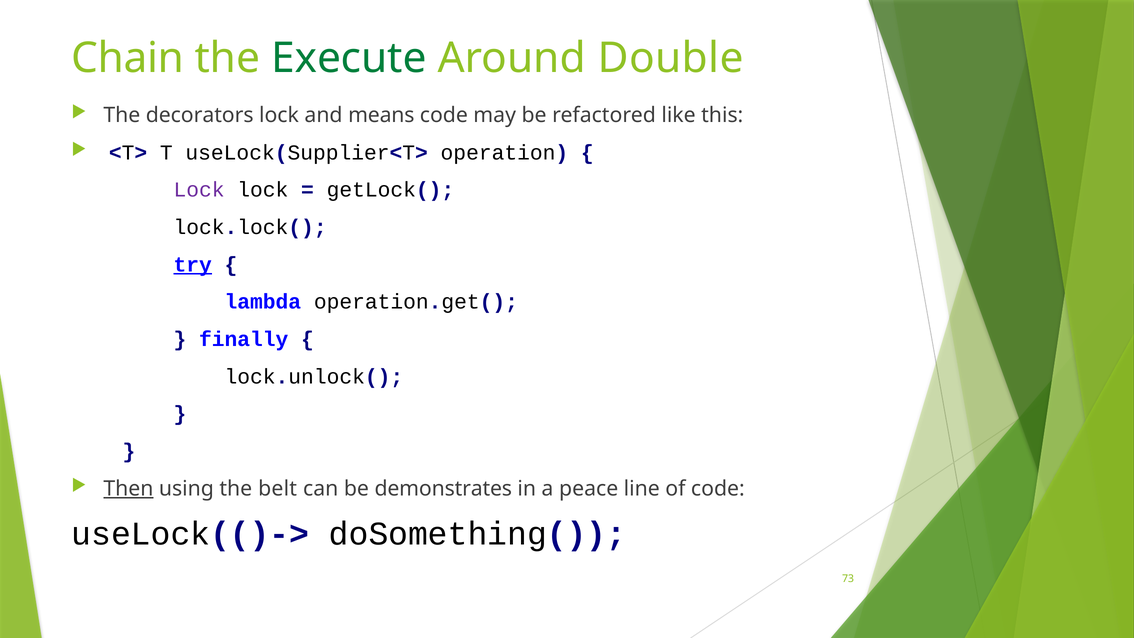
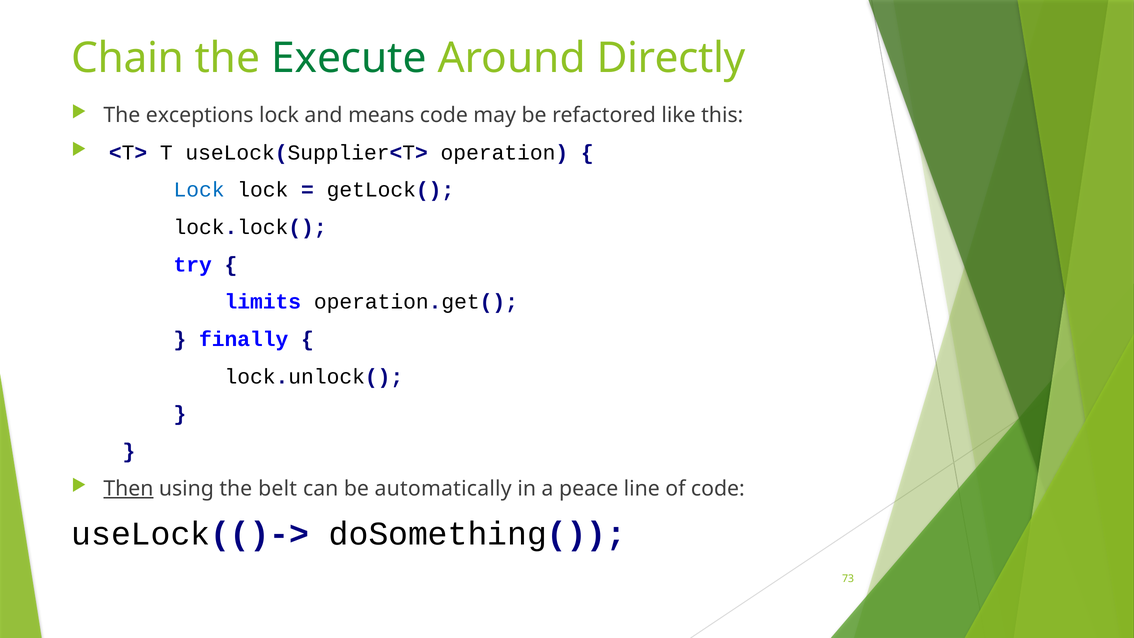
Double: Double -> Directly
decorators: decorators -> exceptions
Lock at (199, 190) colour: purple -> blue
try underline: present -> none
lambda: lambda -> limits
demonstrates: demonstrates -> automatically
